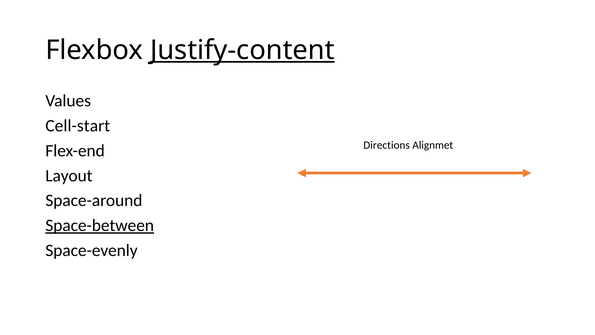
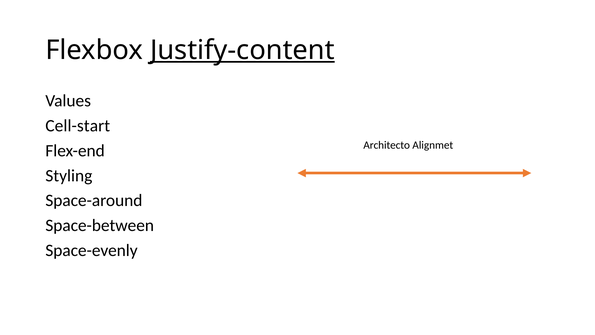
Directions: Directions -> Architecto
Layout: Layout -> Styling
Space-between underline: present -> none
